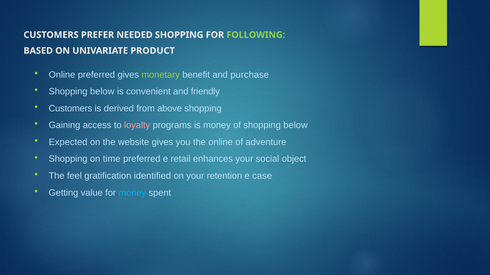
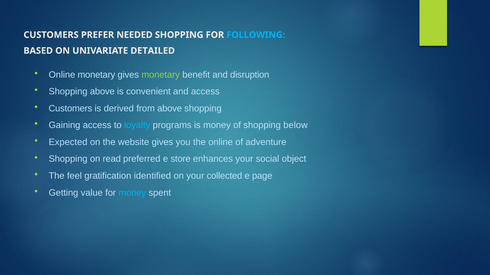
FOLLOWING colour: light green -> light blue
PRODUCT: PRODUCT -> DETAILED
Online preferred: preferred -> monetary
purchase: purchase -> disruption
below at (102, 92): below -> above
and friendly: friendly -> access
loyalty colour: pink -> light blue
time: time -> read
retail: retail -> store
retention: retention -> collected
case: case -> page
